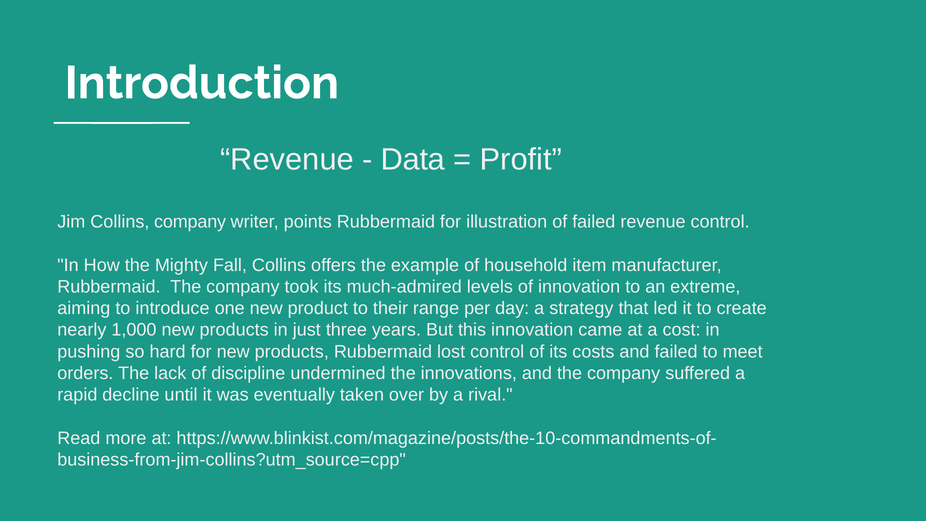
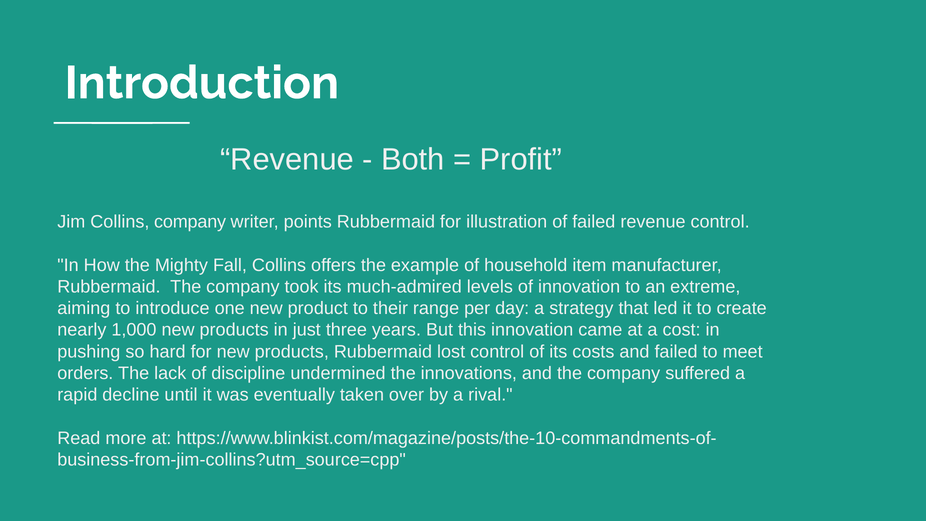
Data: Data -> Both
